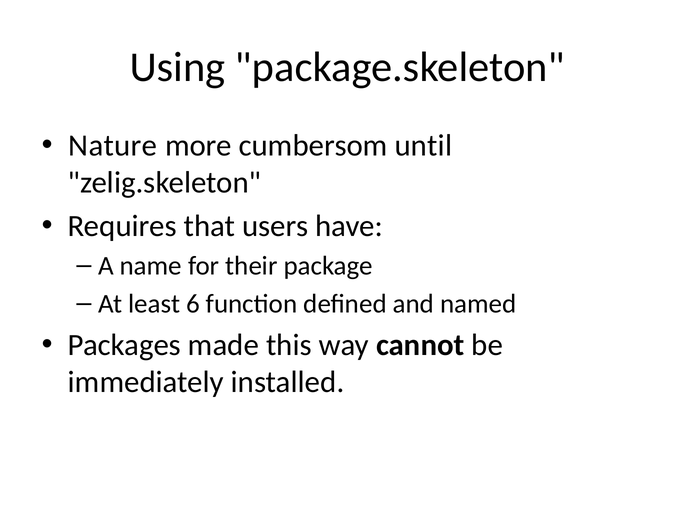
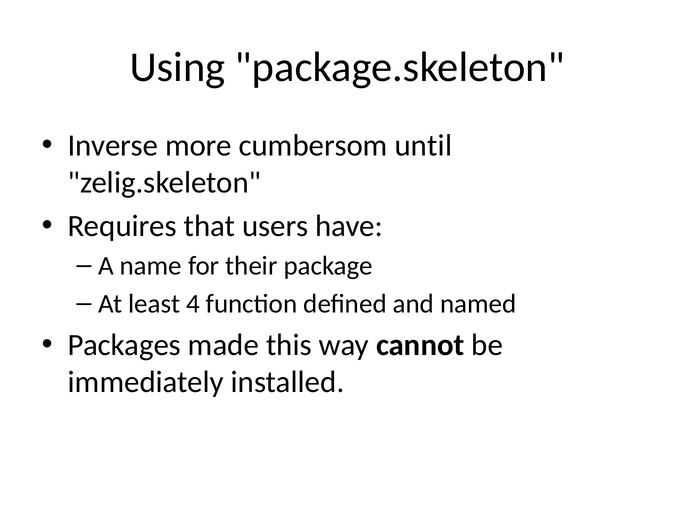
Nature: Nature -> Inverse
6: 6 -> 4
